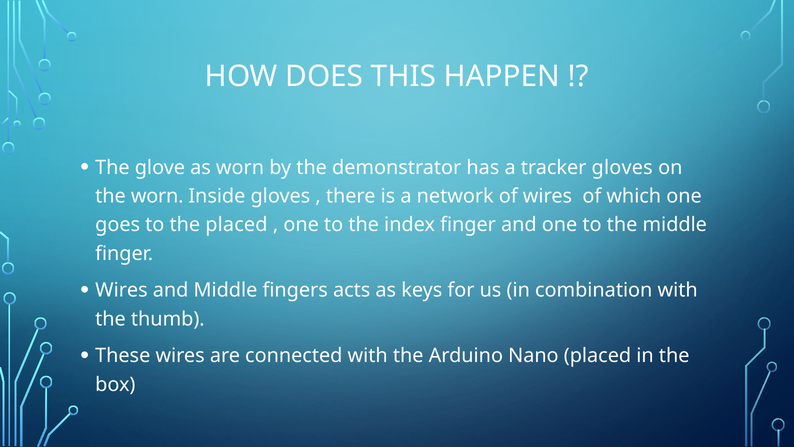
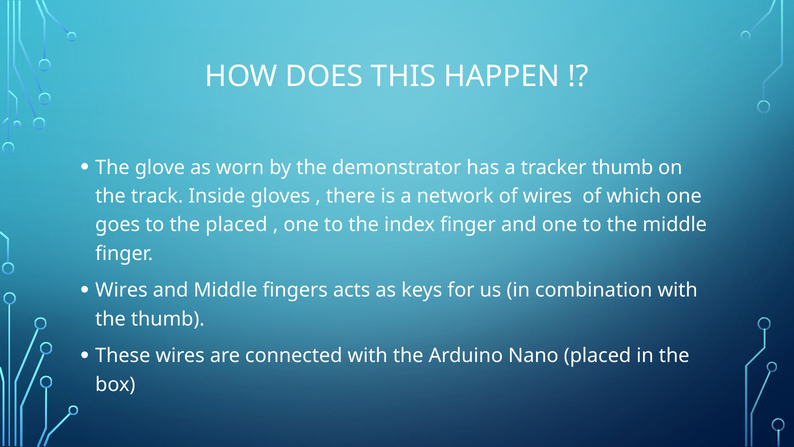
tracker gloves: gloves -> thumb
the worn: worn -> track
